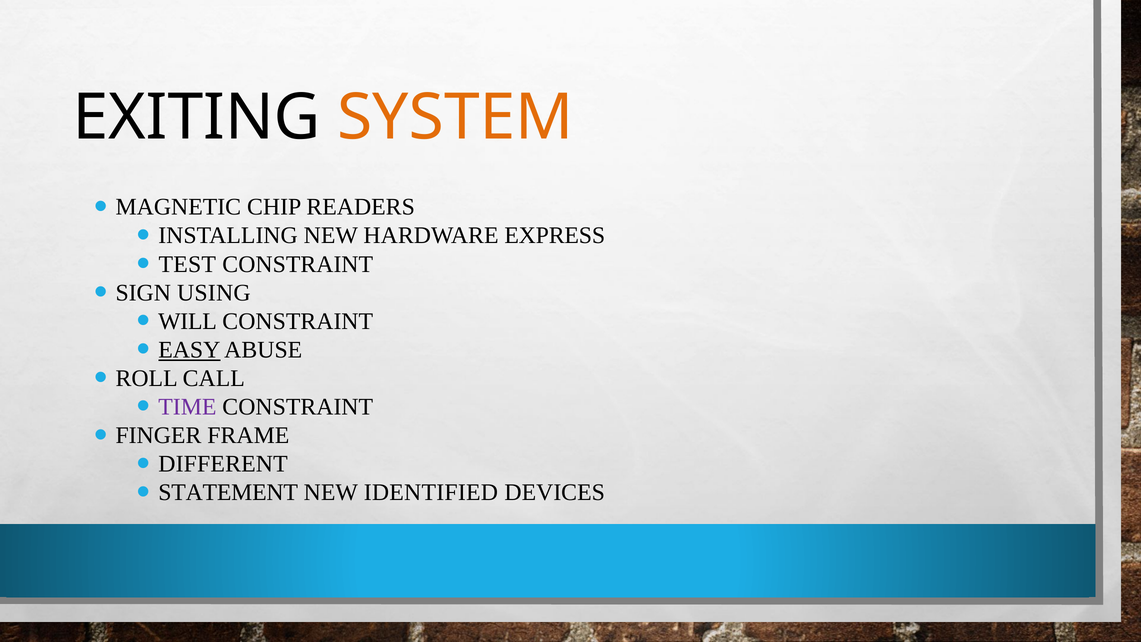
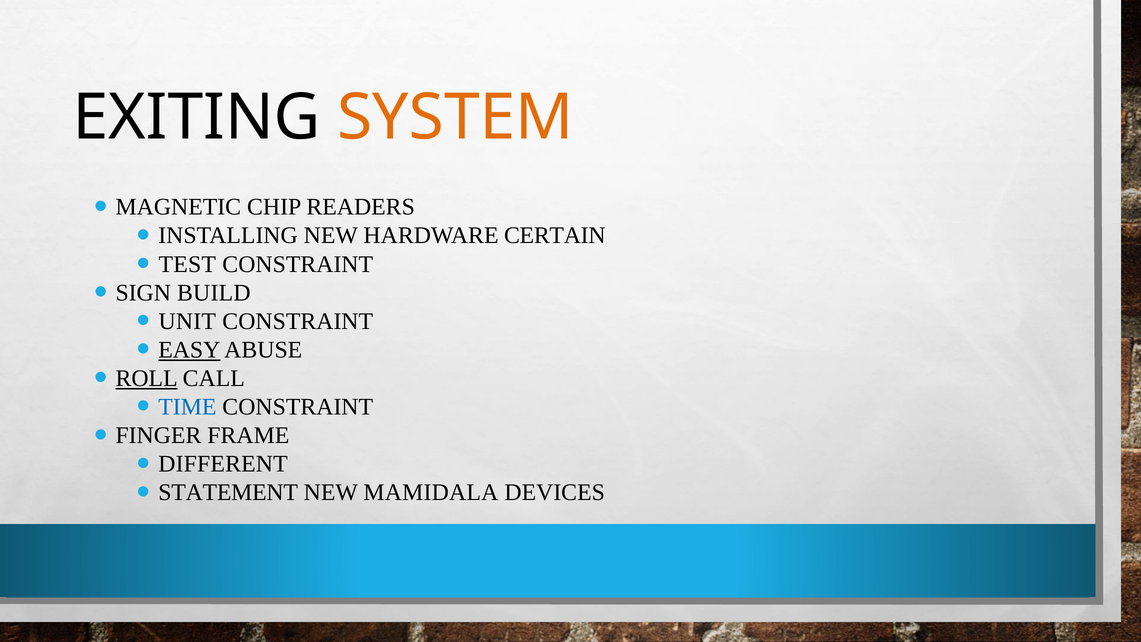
EXPRESS: EXPRESS -> CERTAIN
USING: USING -> BUILD
WILL: WILL -> UNIT
ROLL underline: none -> present
TIME colour: purple -> blue
IDENTIFIED: IDENTIFIED -> MAMIDALA
